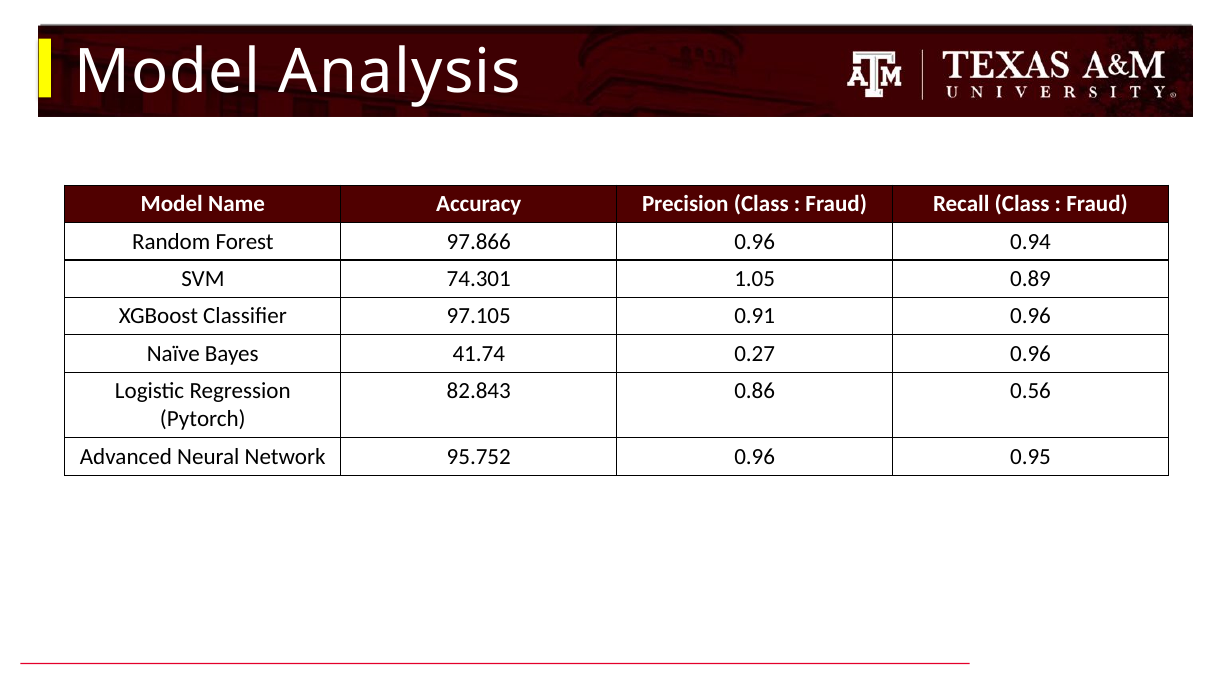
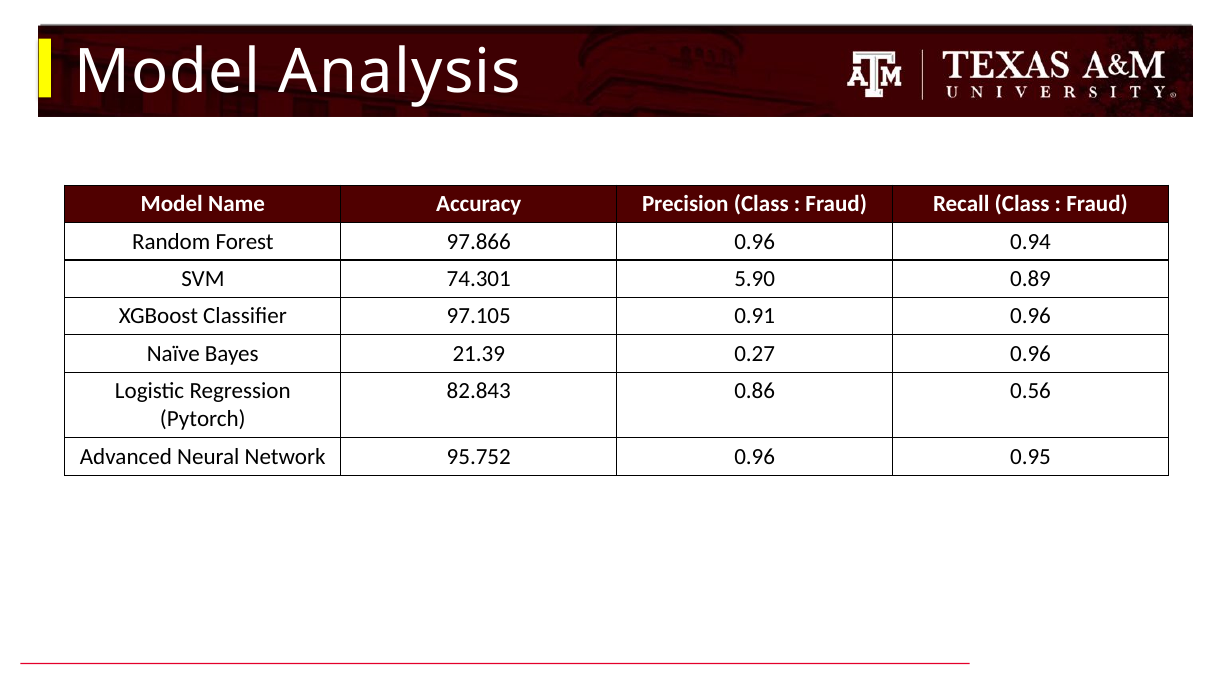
1.05: 1.05 -> 5.90
41.74: 41.74 -> 21.39
